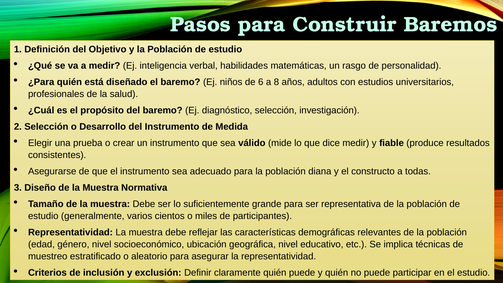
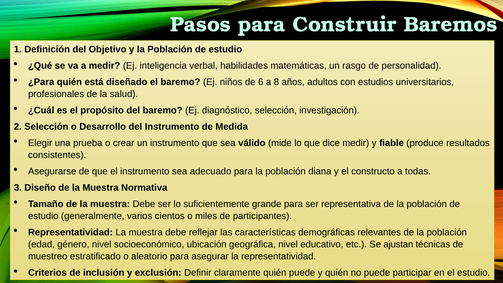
implica: implica -> ajustan
